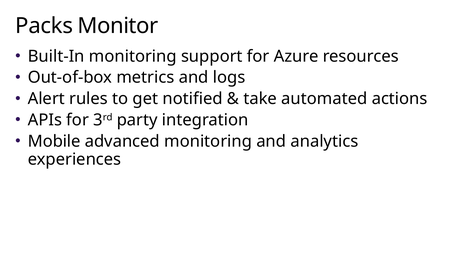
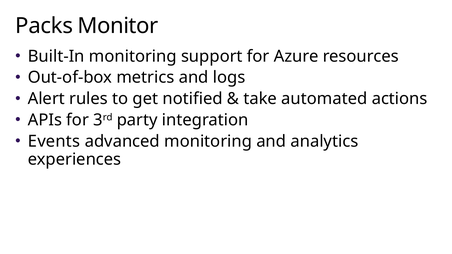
Mobile: Mobile -> Events
